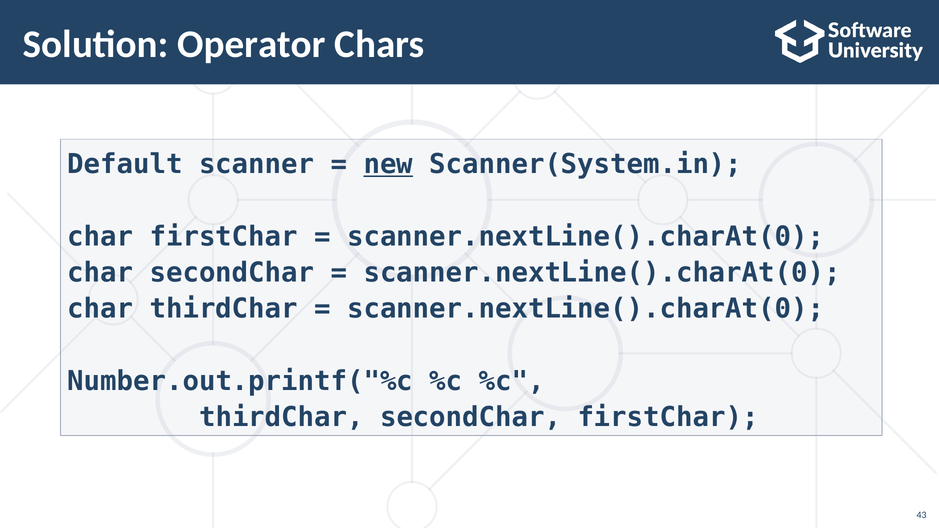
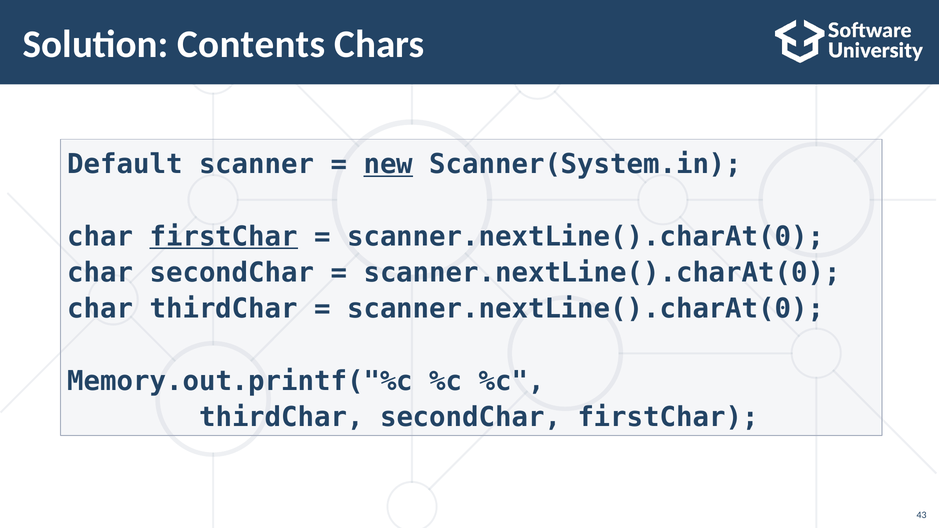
Operator: Operator -> Contents
firstChar at (224, 237) underline: none -> present
Number.out.printf("%c: Number.out.printf("%c -> Memory.out.printf("%c
